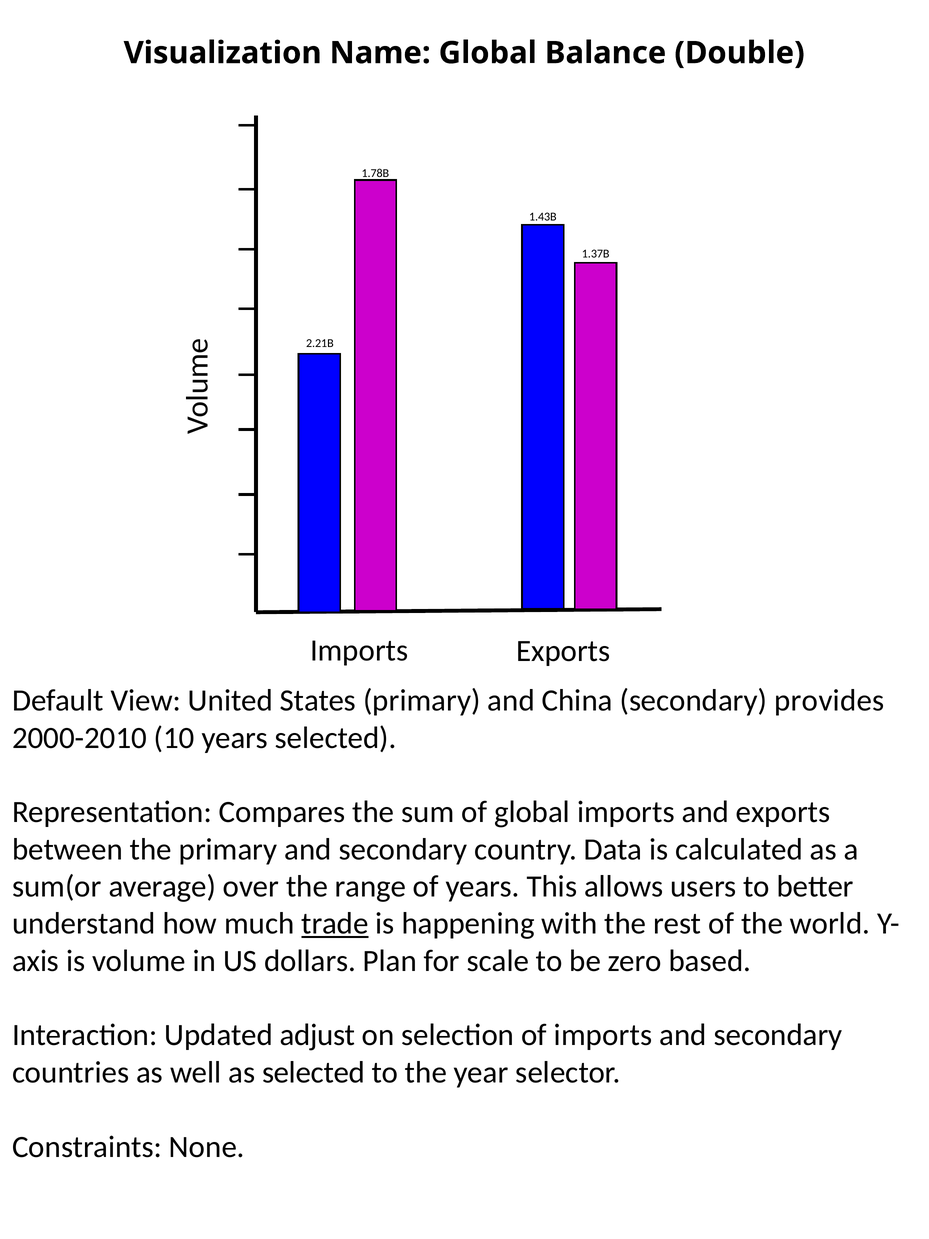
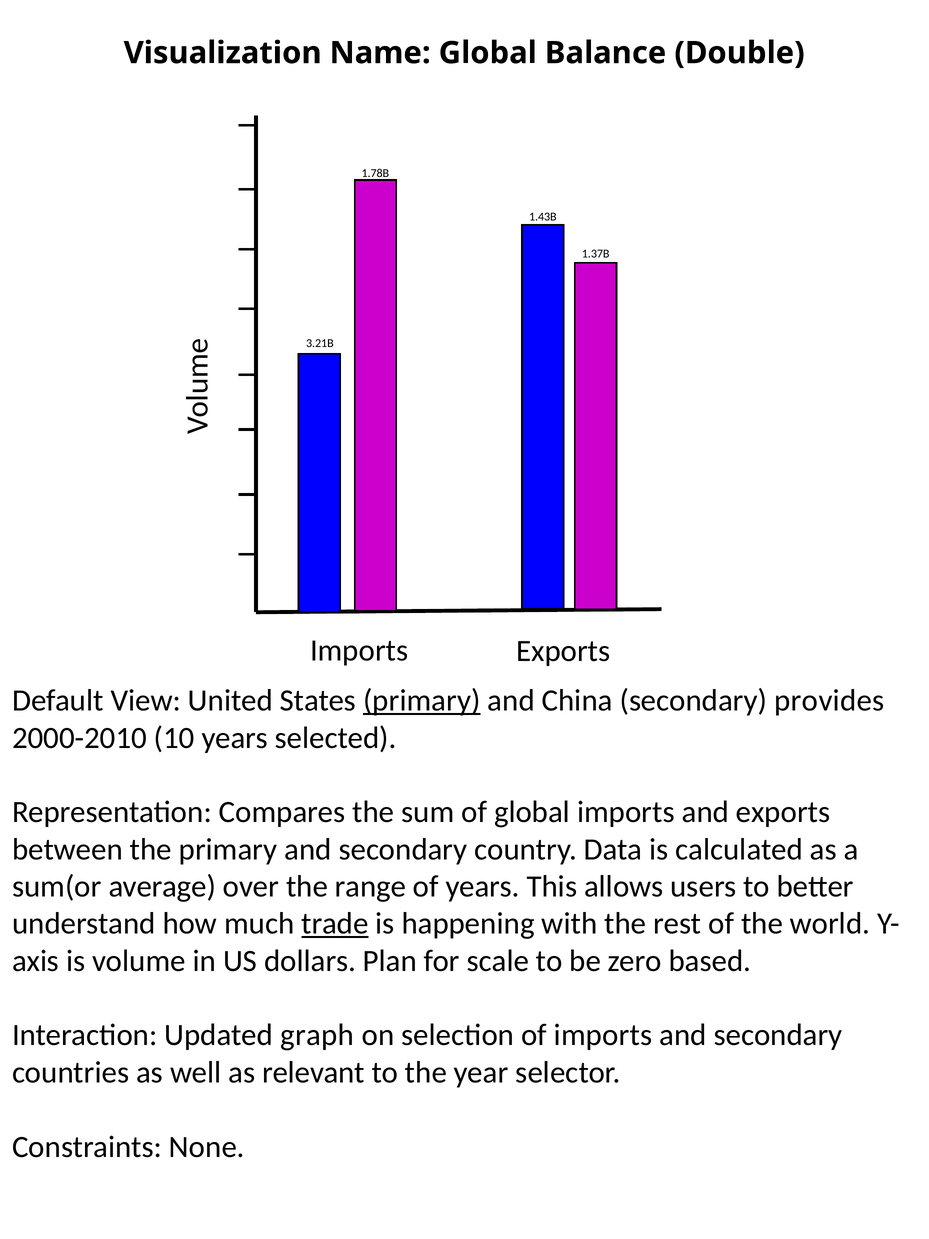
2.21B: 2.21B -> 3.21B
primary at (422, 701) underline: none -> present
adjust: adjust -> graph
as selected: selected -> relevant
